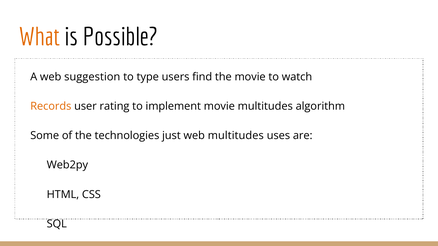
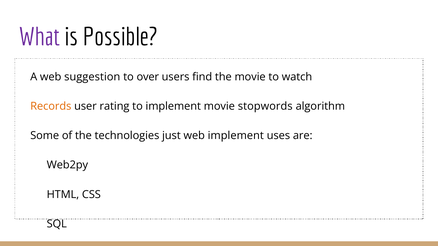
What colour: orange -> purple
type: type -> over
movie multitudes: multitudes -> stopwords
web multitudes: multitudes -> implement
